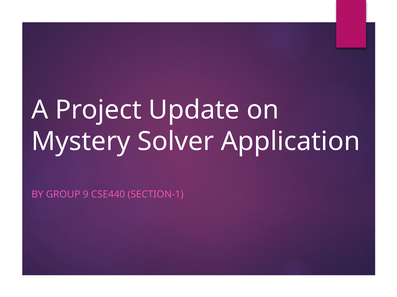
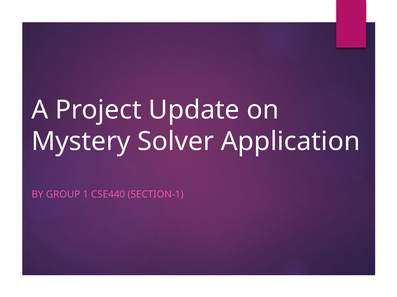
9: 9 -> 1
